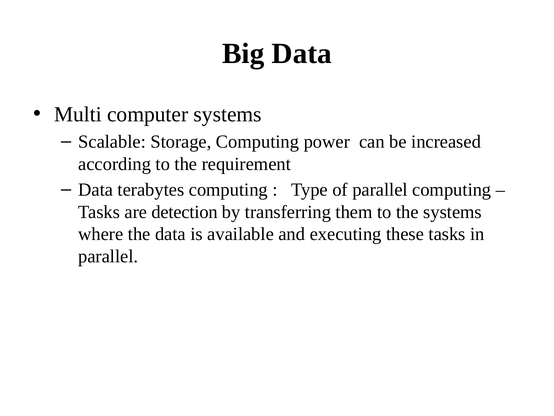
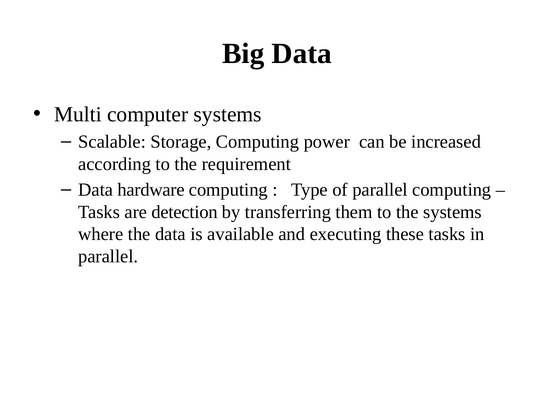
terabytes: terabytes -> hardware
